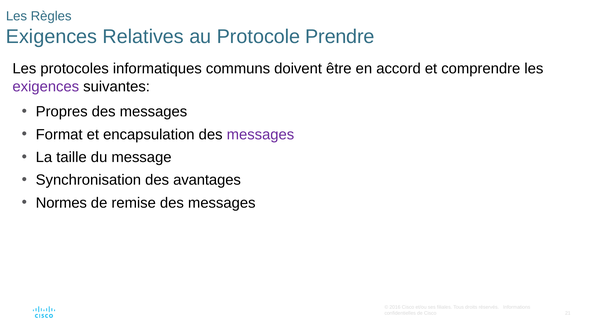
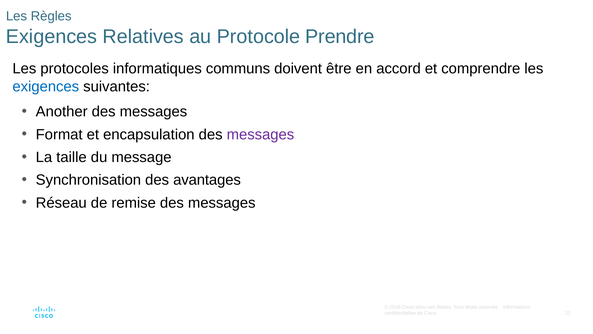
exigences at (46, 86) colour: purple -> blue
Propres: Propres -> Another
Normes: Normes -> Réseau
